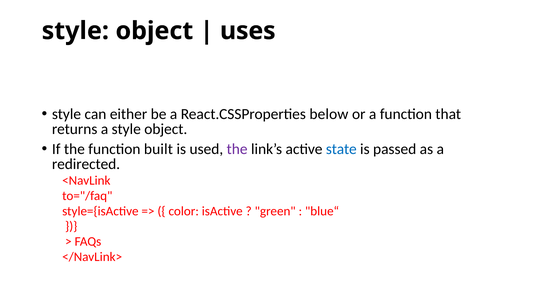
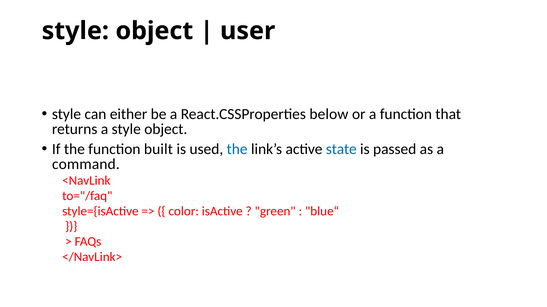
uses: uses -> user
the at (237, 150) colour: purple -> blue
redirected: redirected -> command
